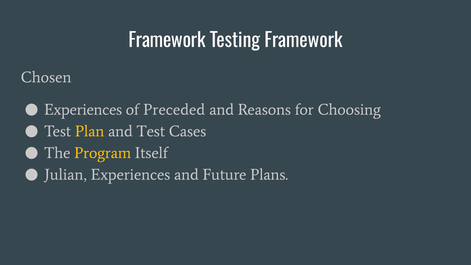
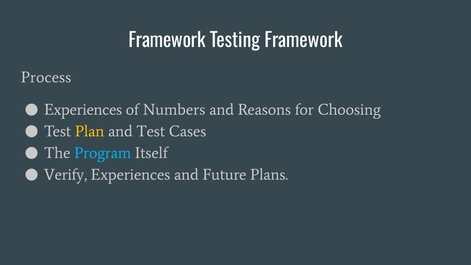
Chosen: Chosen -> Process
Preceded: Preceded -> Numbers
Program colour: yellow -> light blue
Julian: Julian -> Verify
